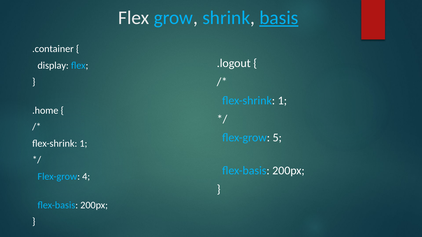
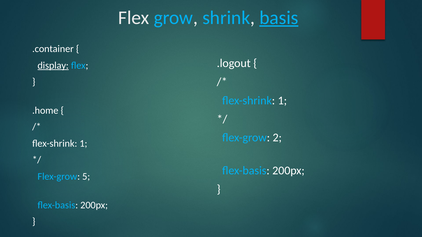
display underline: none -> present
5: 5 -> 2
4: 4 -> 5
